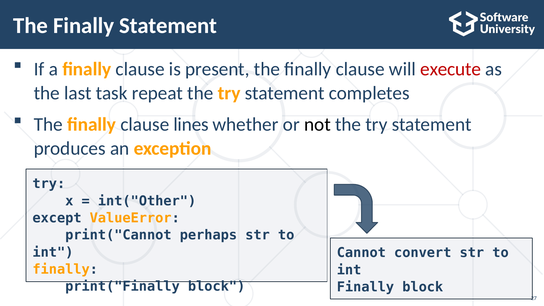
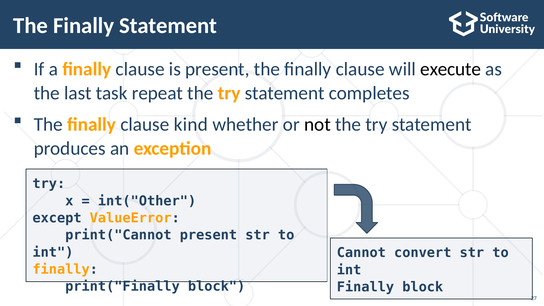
execute colour: red -> black
lines: lines -> kind
print("Cannot perhaps: perhaps -> present
